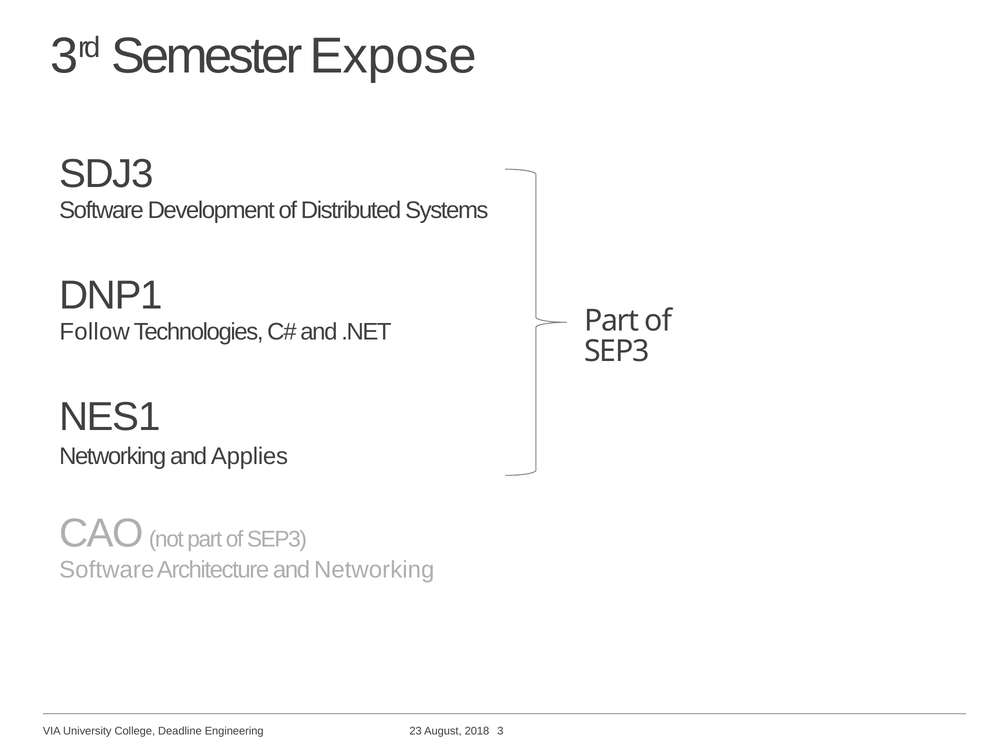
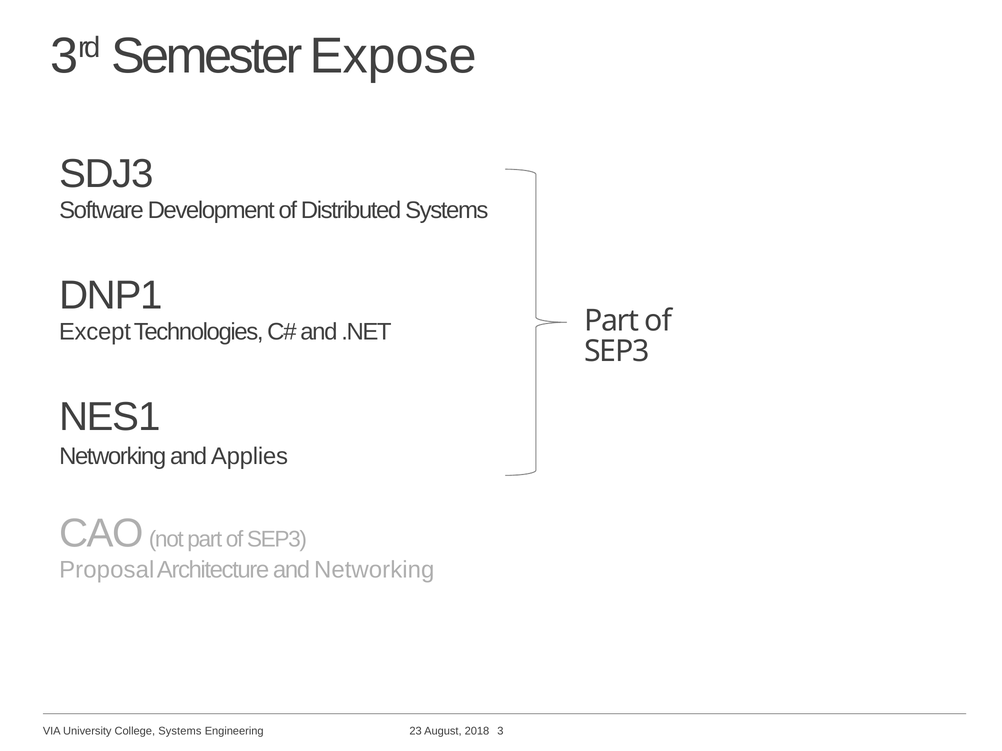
Follow: Follow -> Except
Software at (107, 570): Software -> Proposal
Deadline at (180, 731): Deadline -> Systems
